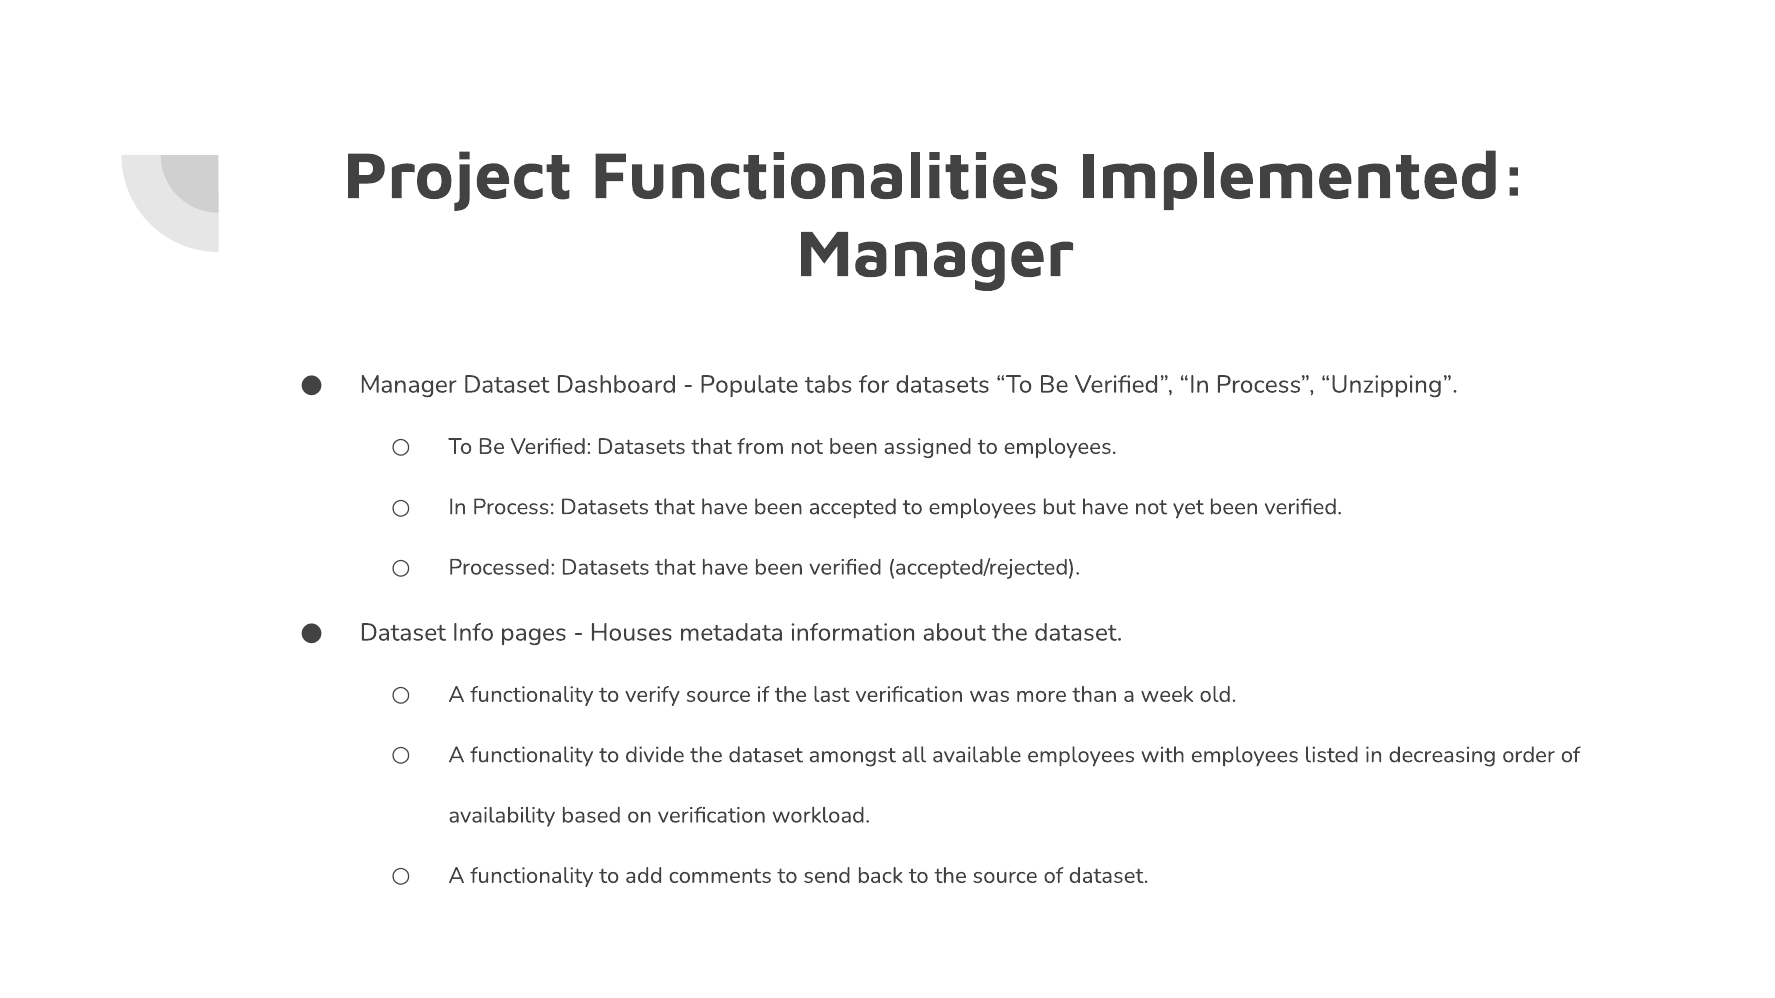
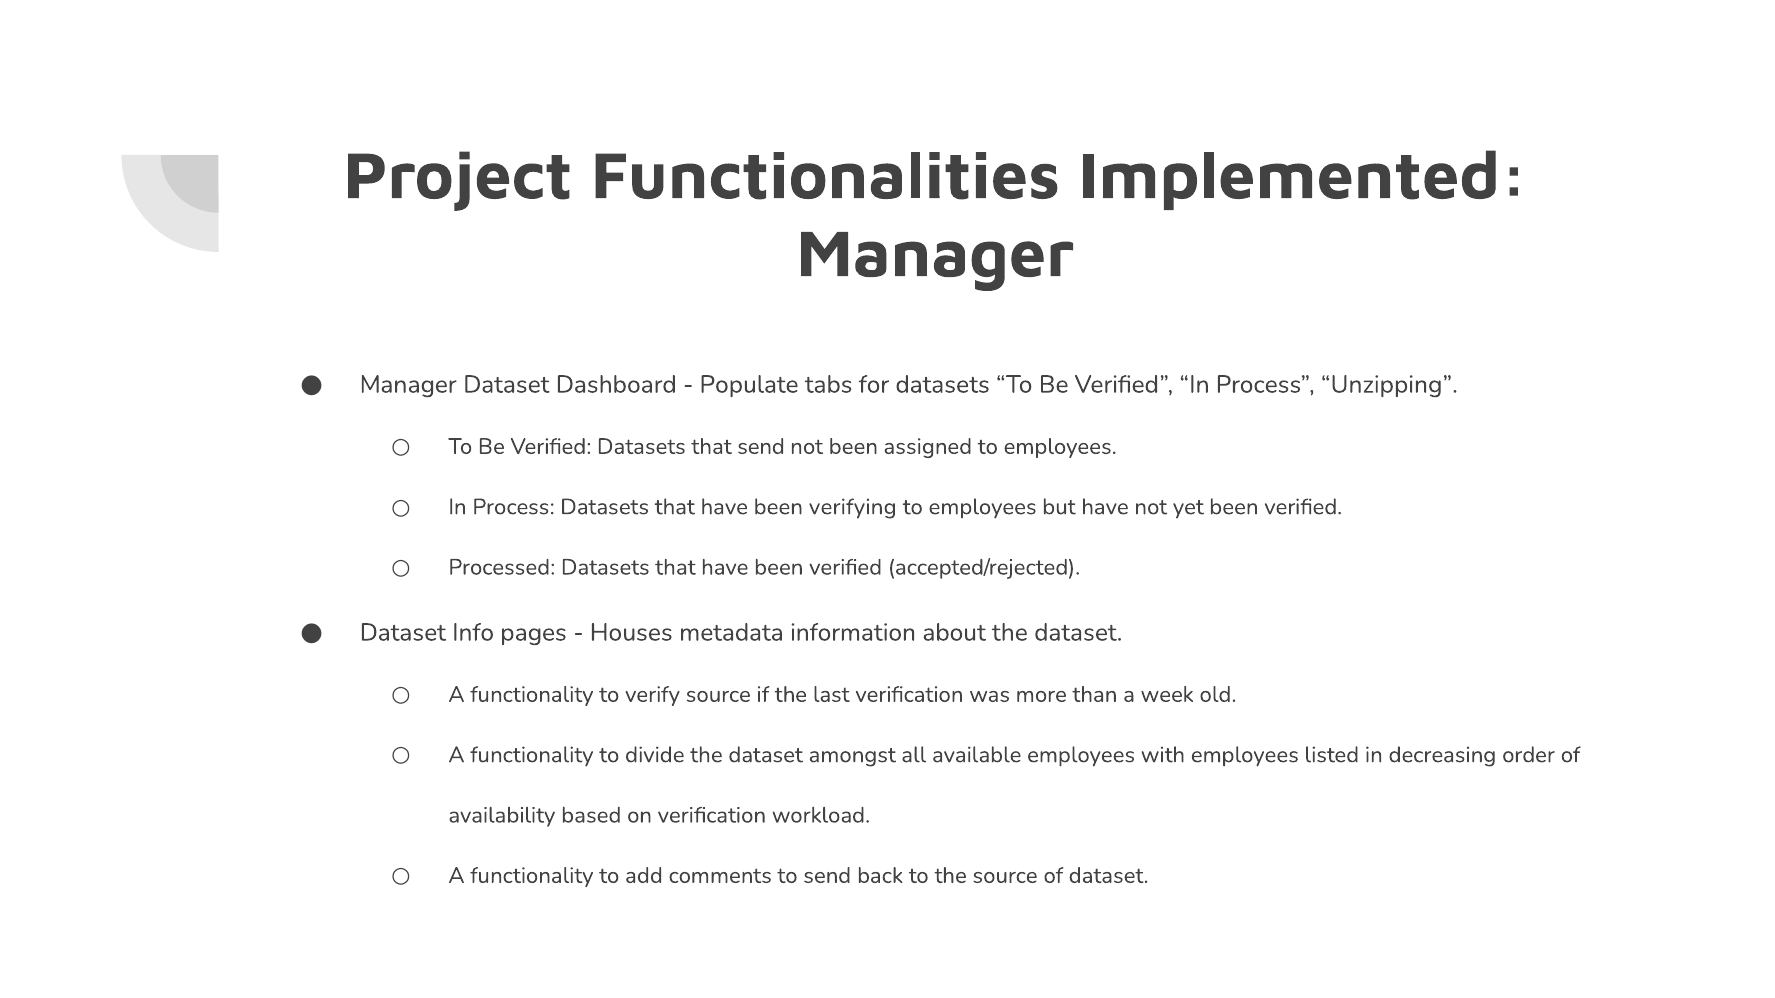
that from: from -> send
accepted: accepted -> verifying
